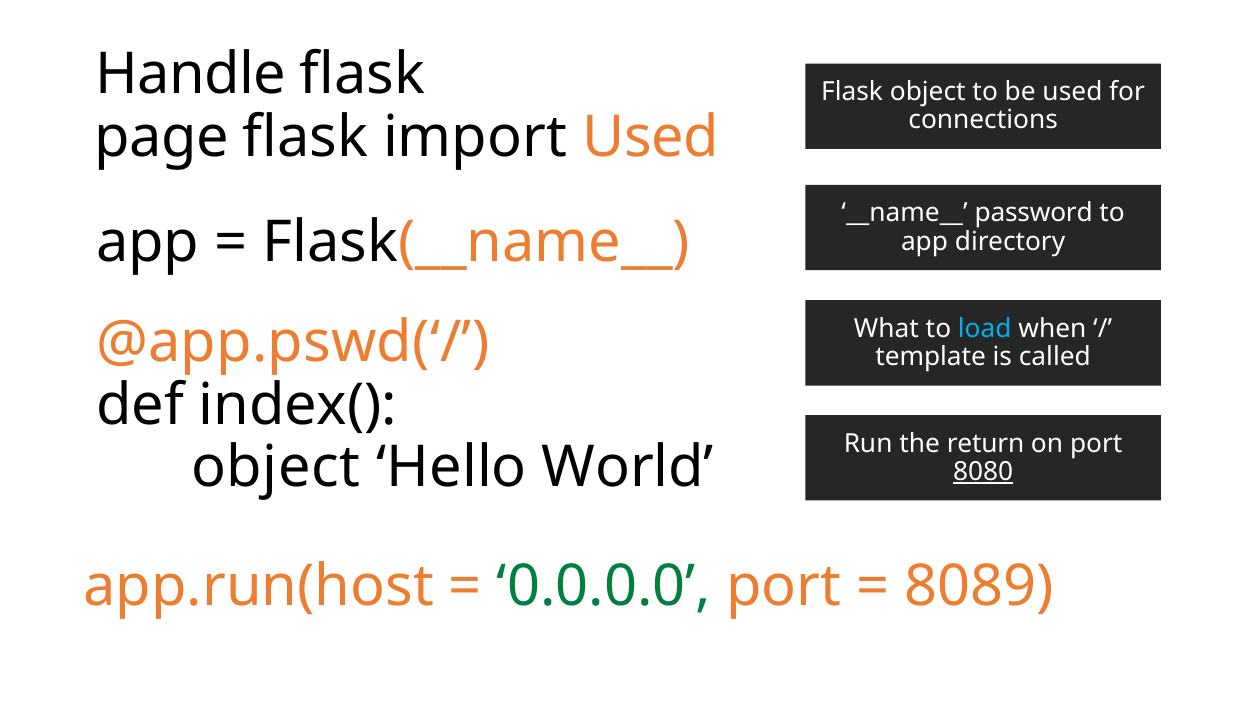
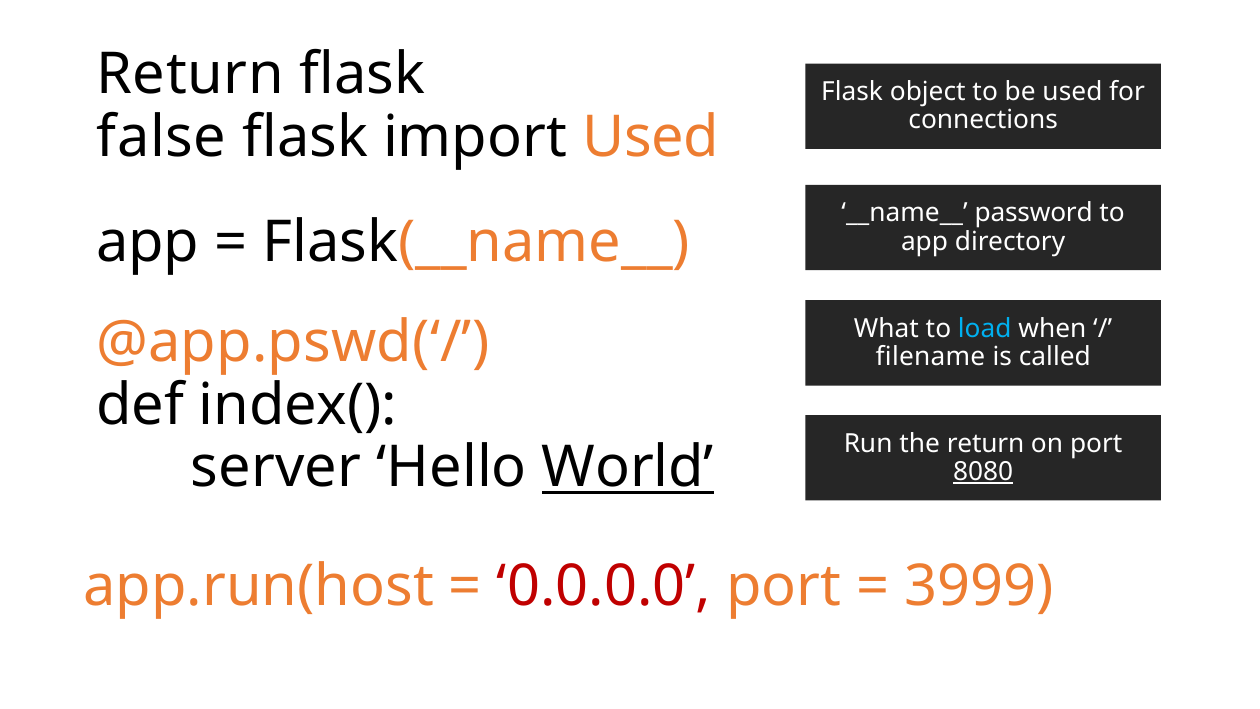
Handle at (191, 75): Handle -> Return
page: page -> false
template: template -> filename
object at (276, 467): object -> server
World underline: none -> present
0.0.0.0 colour: green -> red
8089: 8089 -> 3999
